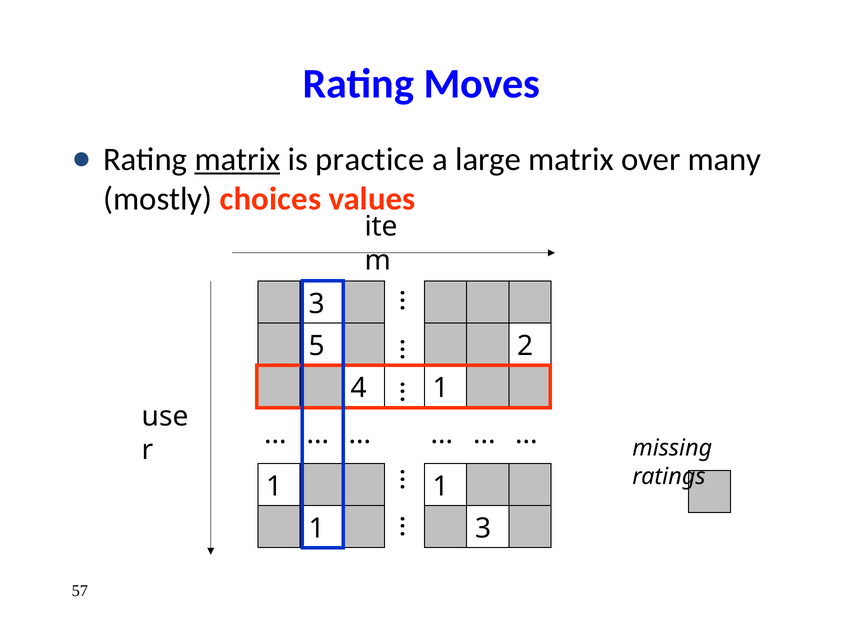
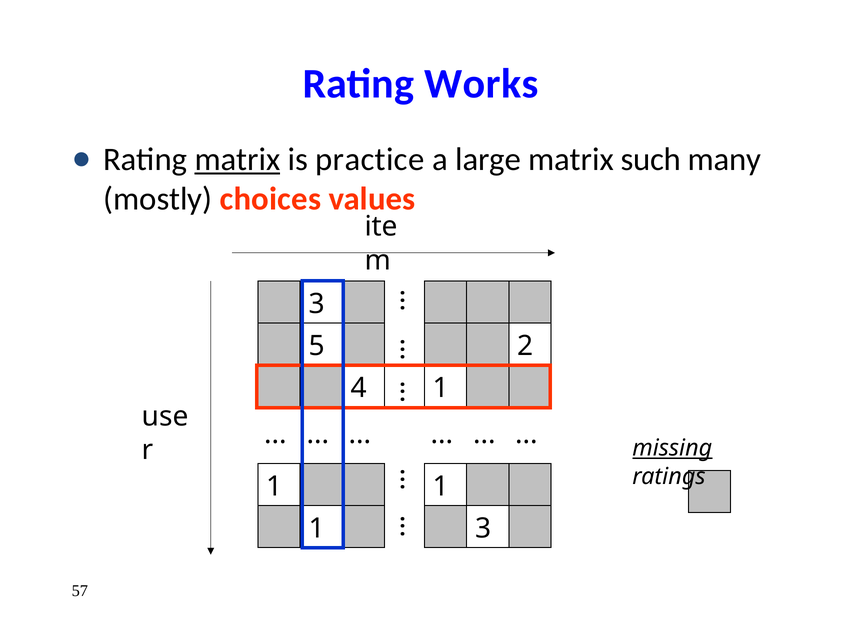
Moves: Moves -> Works
over: over -> such
missing underline: none -> present
